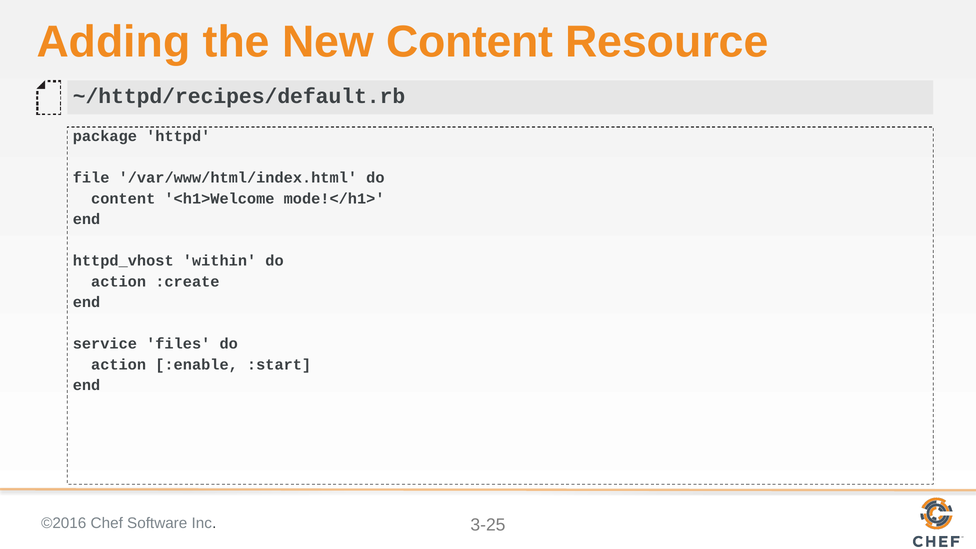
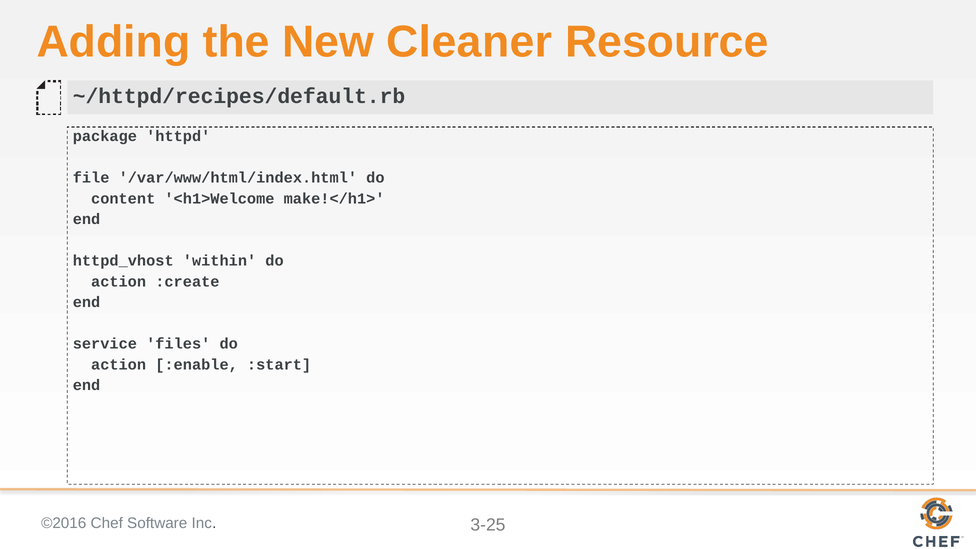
New Content: Content -> Cleaner
mode!</h1>: mode!</h1> -> make!</h1>
